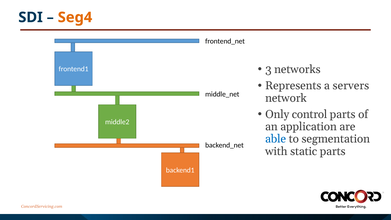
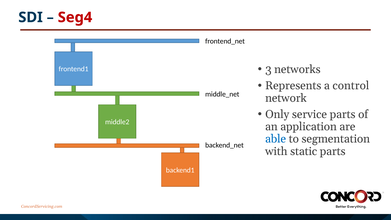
Seg4 colour: orange -> red
servers: servers -> control
control: control -> service
